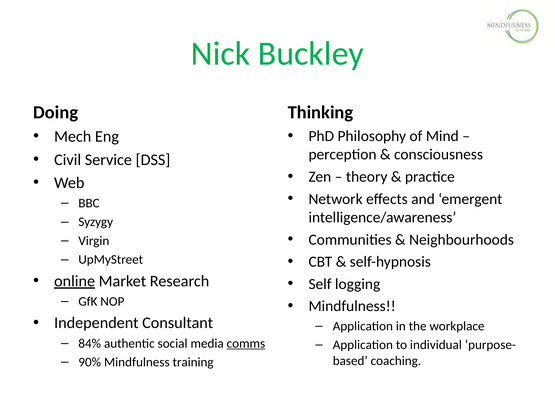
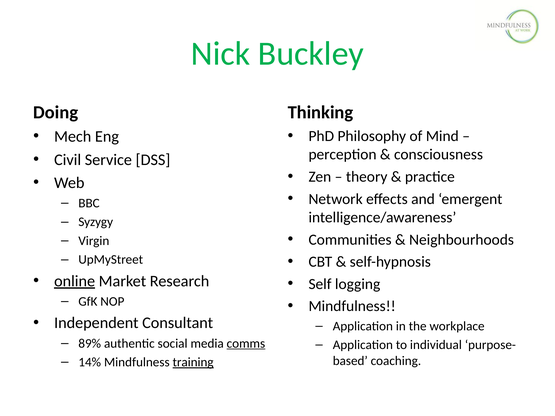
84%: 84% -> 89%
90%: 90% -> 14%
training underline: none -> present
